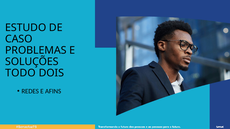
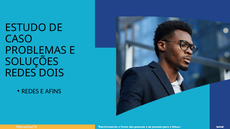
TODO at (20, 73): TODO -> REDES
